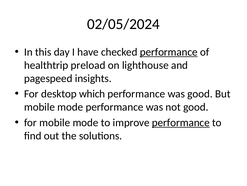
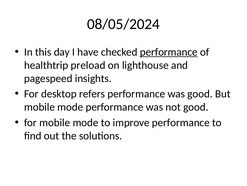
02/05/2024: 02/05/2024 -> 08/05/2024
which: which -> refers
performance at (181, 122) underline: present -> none
